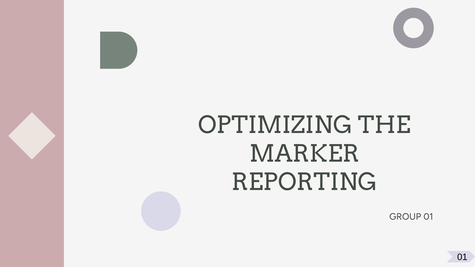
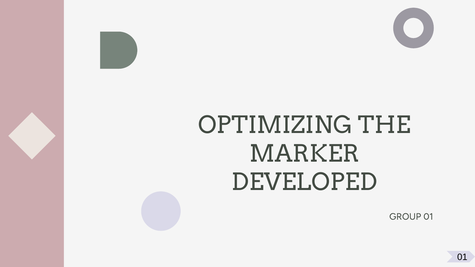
REPORTING: REPORTING -> DEVELOPED
